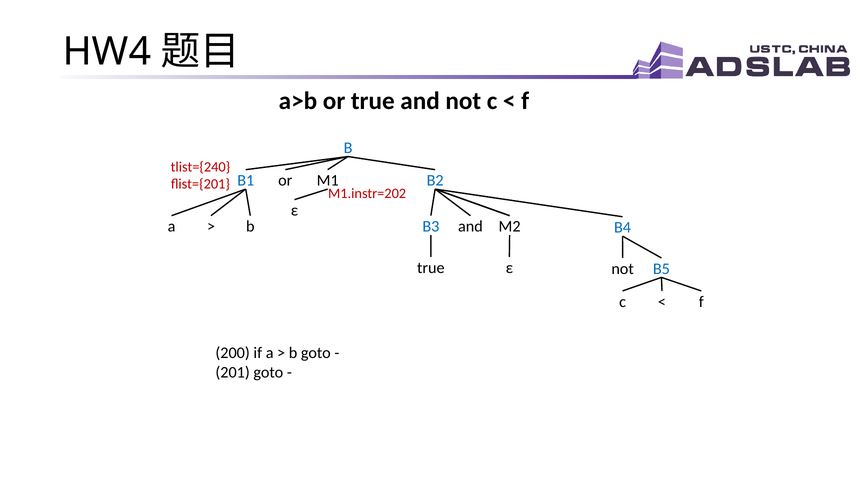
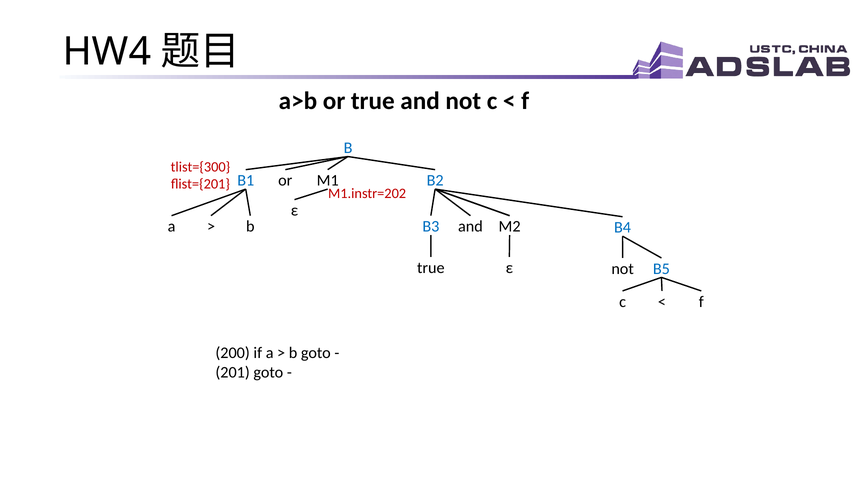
tlist={240: tlist={240 -> tlist={300
